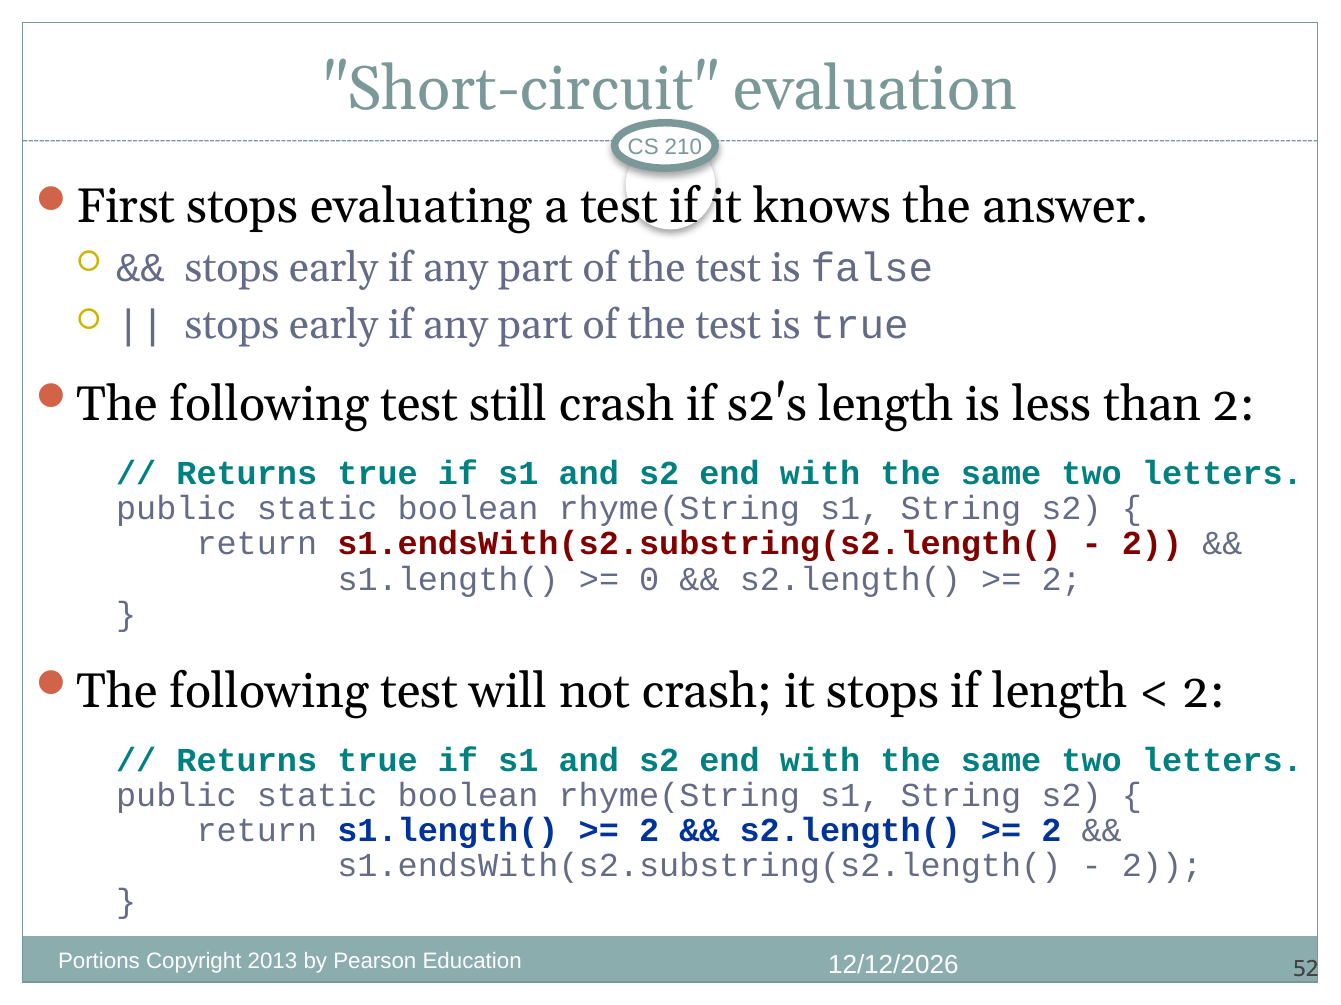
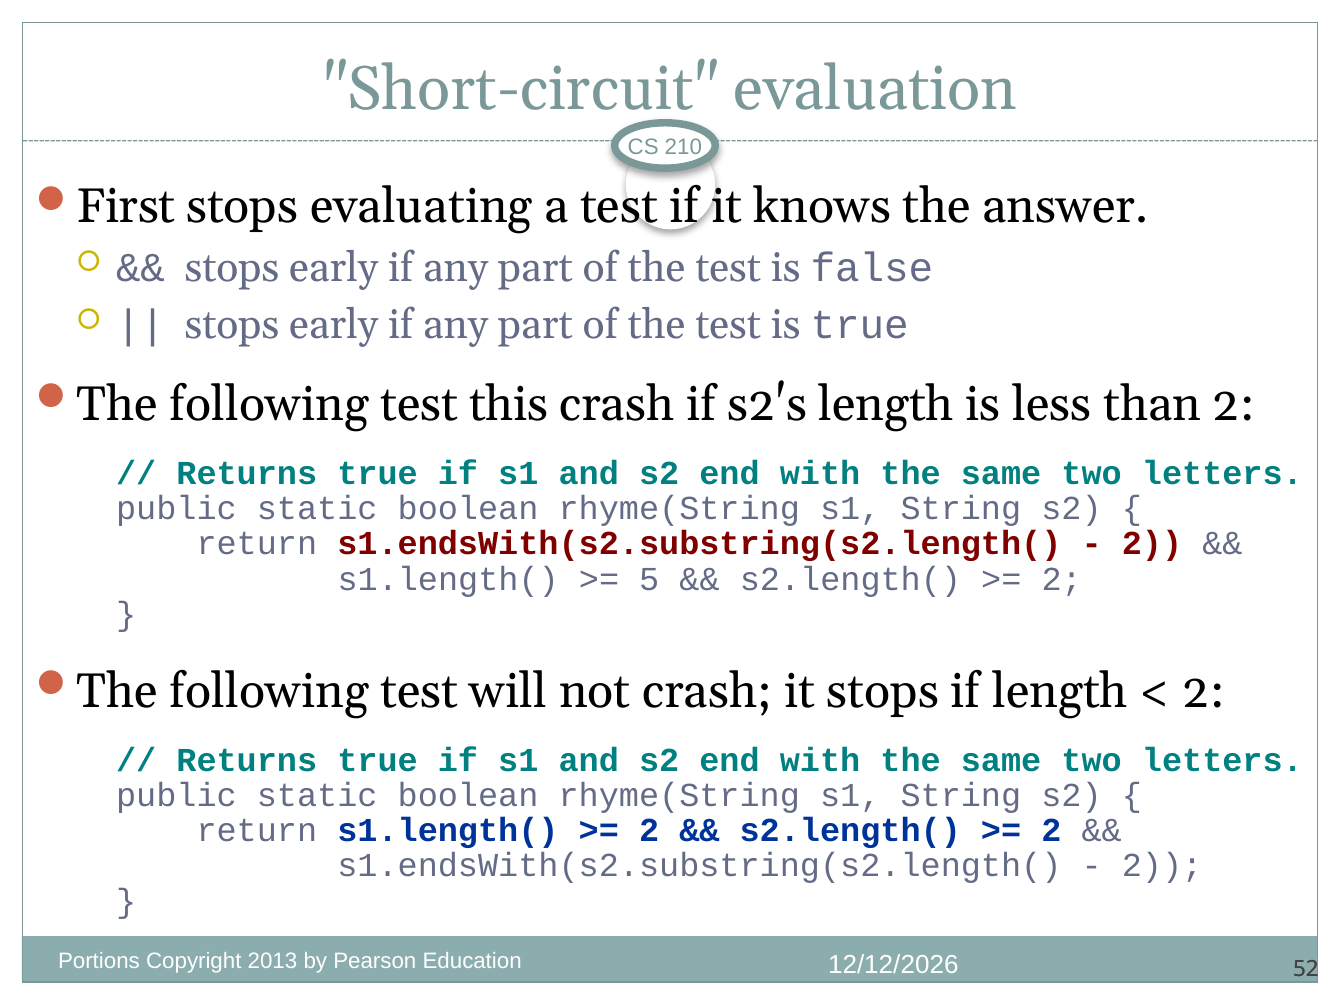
still: still -> this
0: 0 -> 5
